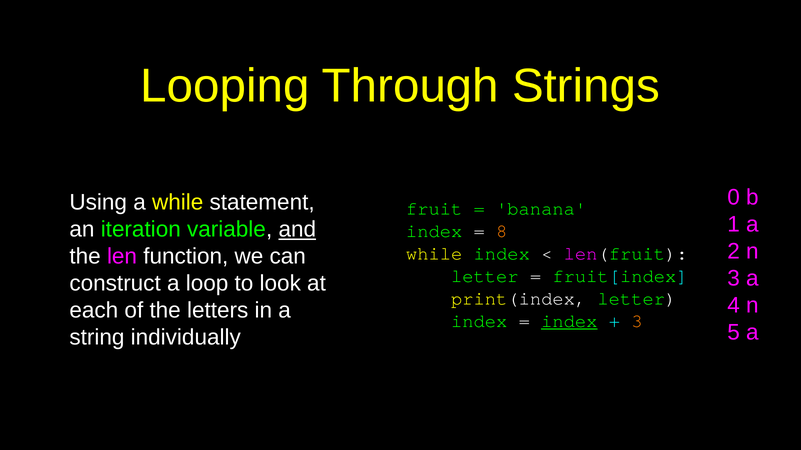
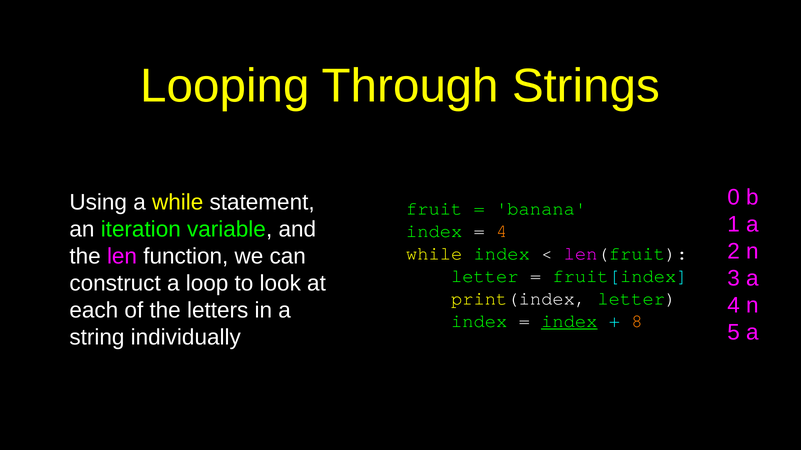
and underline: present -> none
8 at (502, 231): 8 -> 4
3 at (637, 321): 3 -> 8
